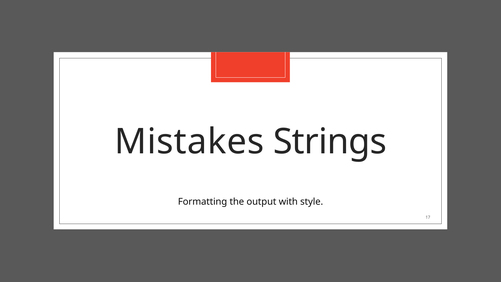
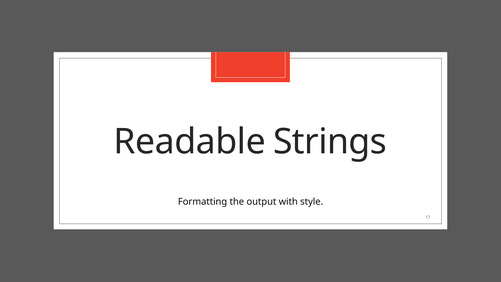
Mistakes: Mistakes -> Readable
